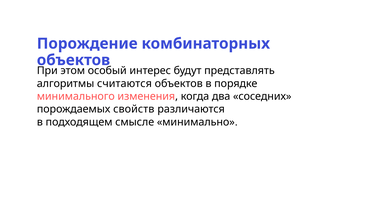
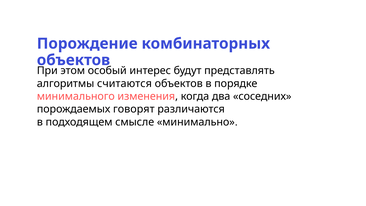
свойств: свойств -> говорят
